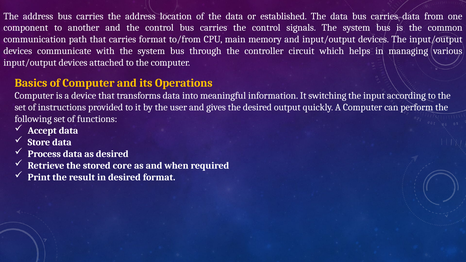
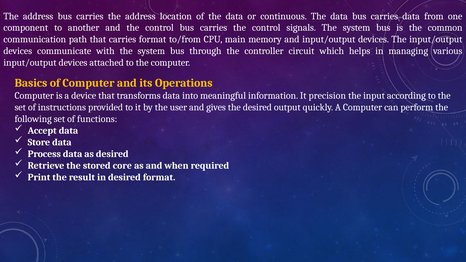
established: established -> continuous
switching: switching -> precision
